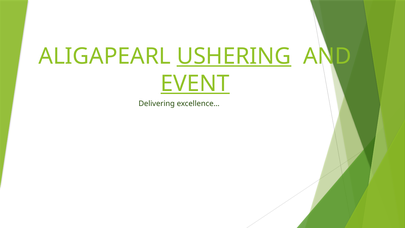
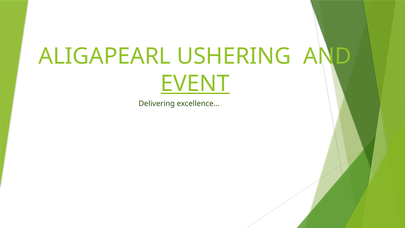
USHERING underline: present -> none
